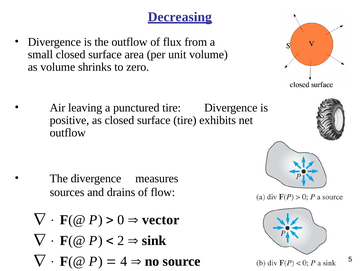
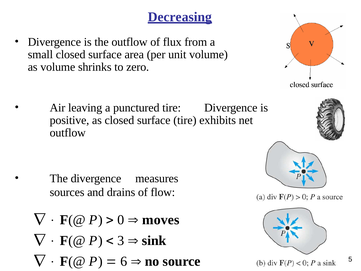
vector: vector -> moves
2: 2 -> 3
4: 4 -> 6
